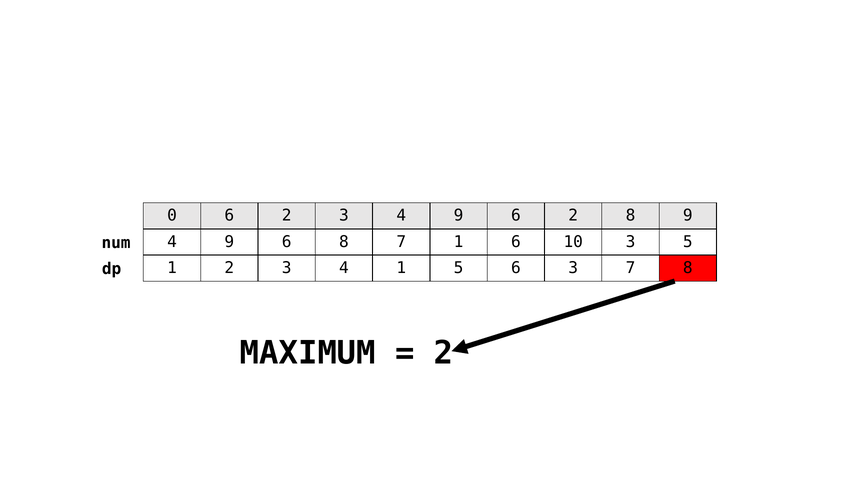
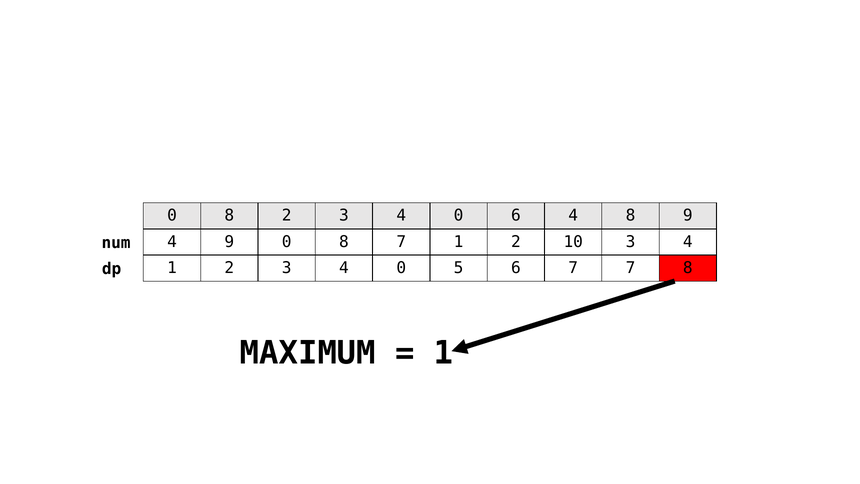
6 at (229, 215): 6 -> 8
9 at (459, 215): 9 -> 0
2 at (573, 215): 2 -> 4
6 at (287, 242): 6 -> 0
7 1 6: 6 -> 2
10 3 5: 5 -> 4
1 at (401, 268): 1 -> 0
6 3: 3 -> 7
2 at (444, 353): 2 -> 1
